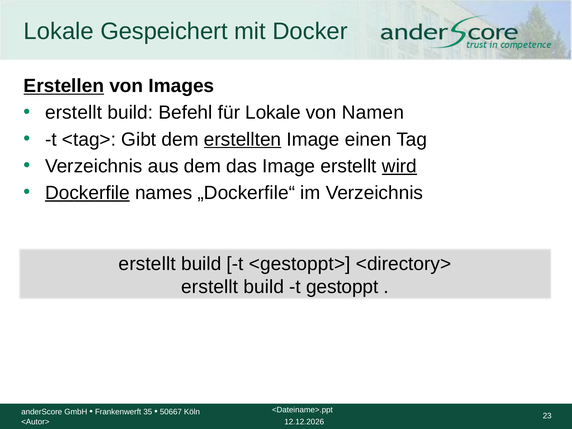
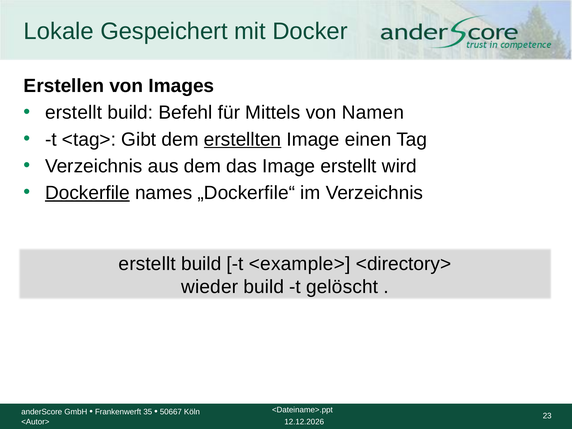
Erstellen underline: present -> none
für Lokale: Lokale -> Mittels
wird underline: present -> none
<gestoppt>: <gestoppt> -> <example>
erstellt at (210, 287): erstellt -> wieder
gestoppt: gestoppt -> gelöscht
